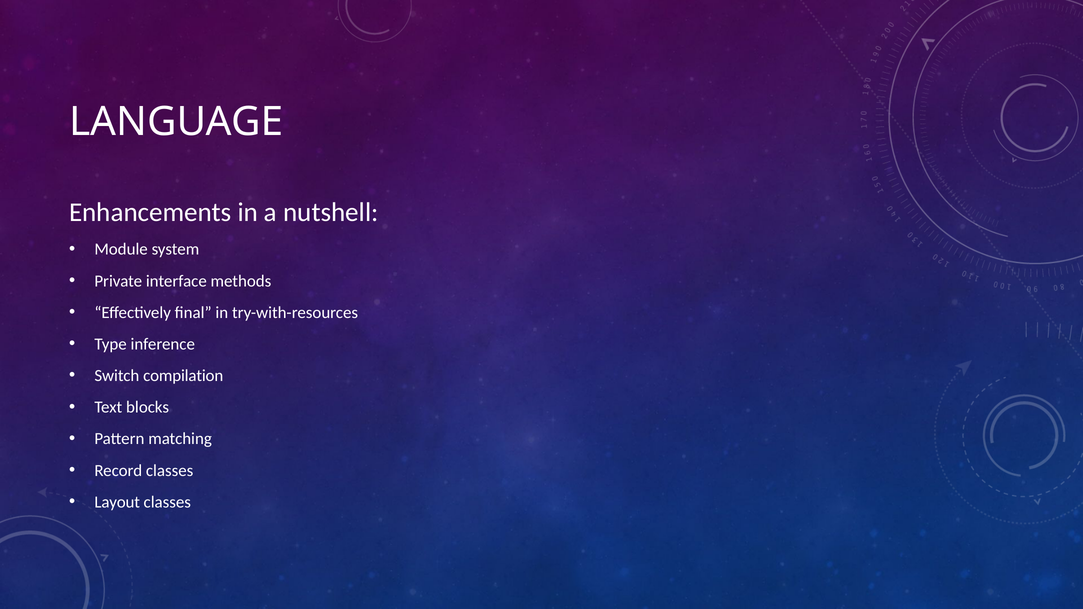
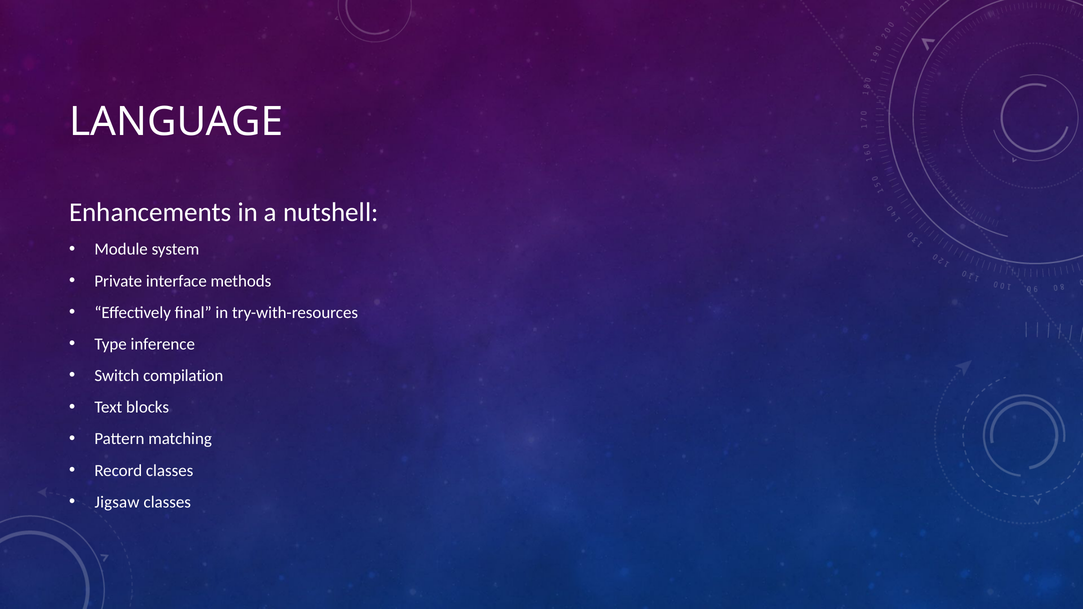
Layout: Layout -> Jigsaw
